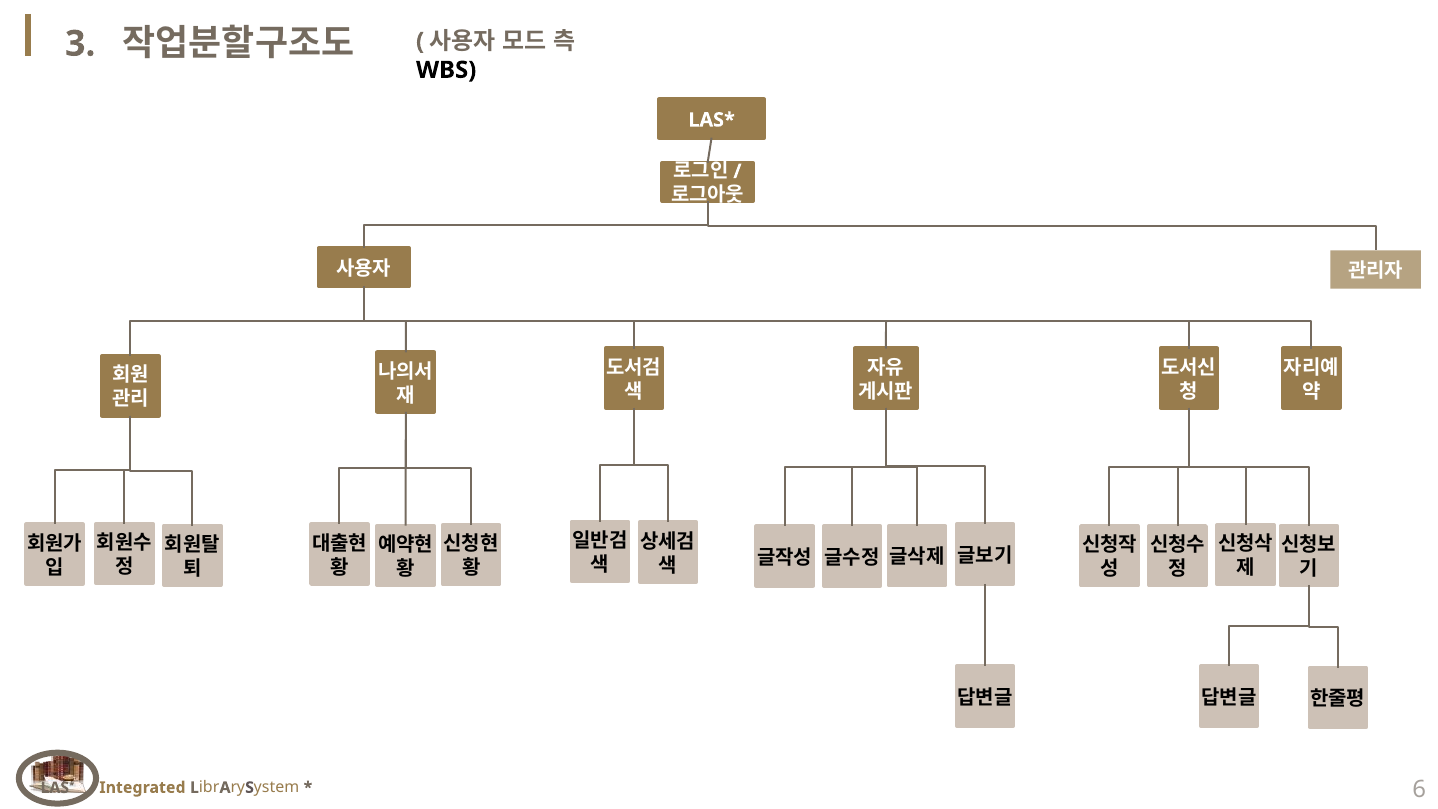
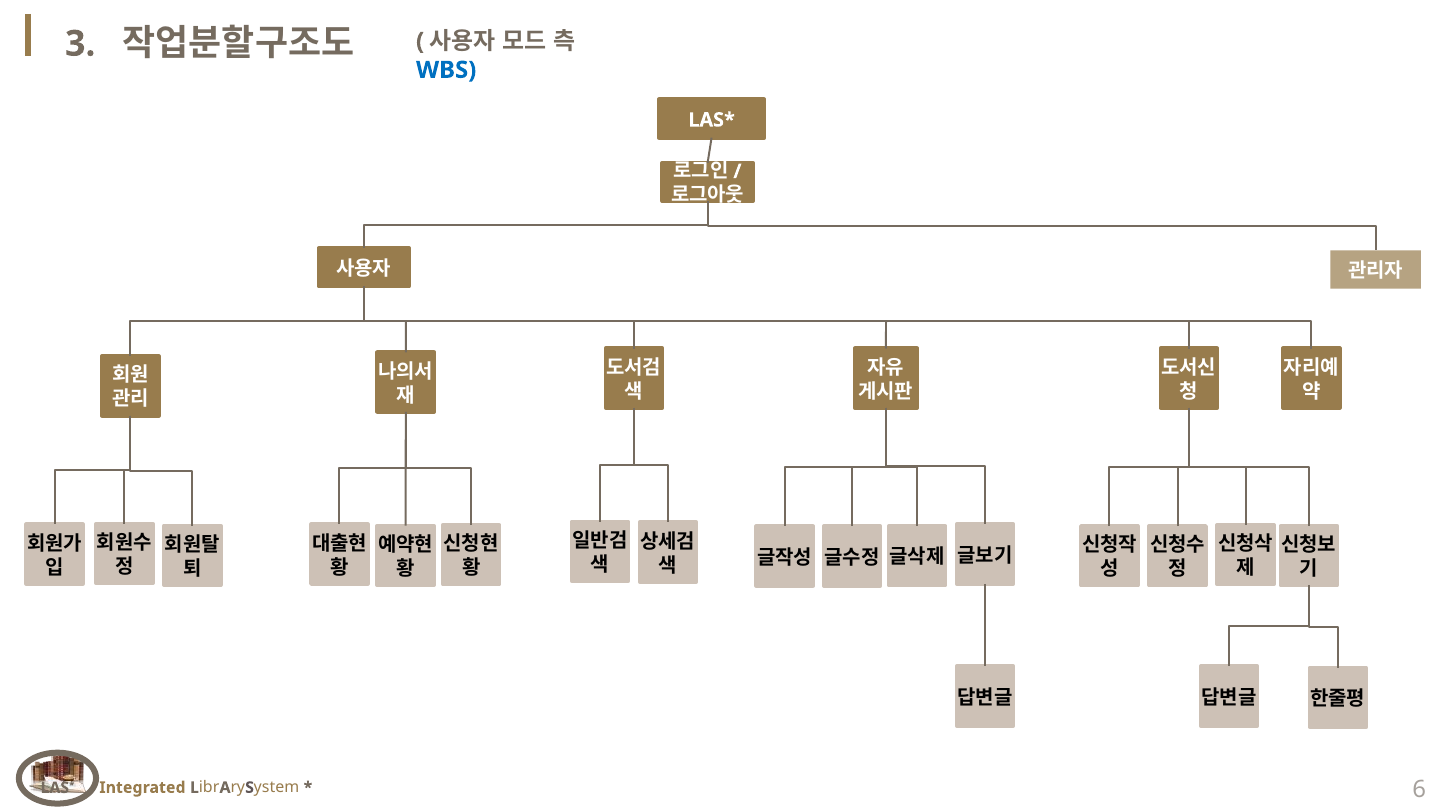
WBS colour: black -> blue
